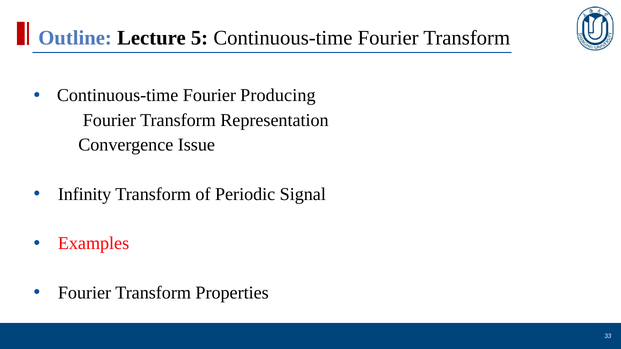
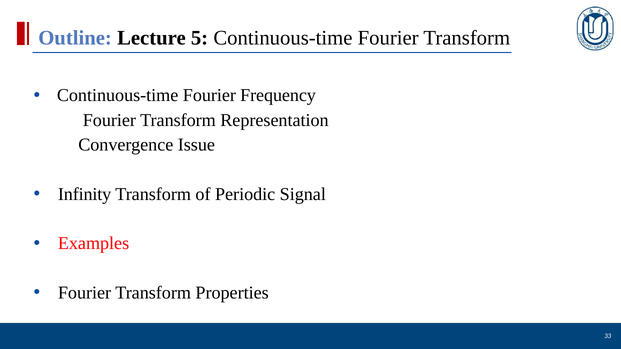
Producing: Producing -> Frequency
